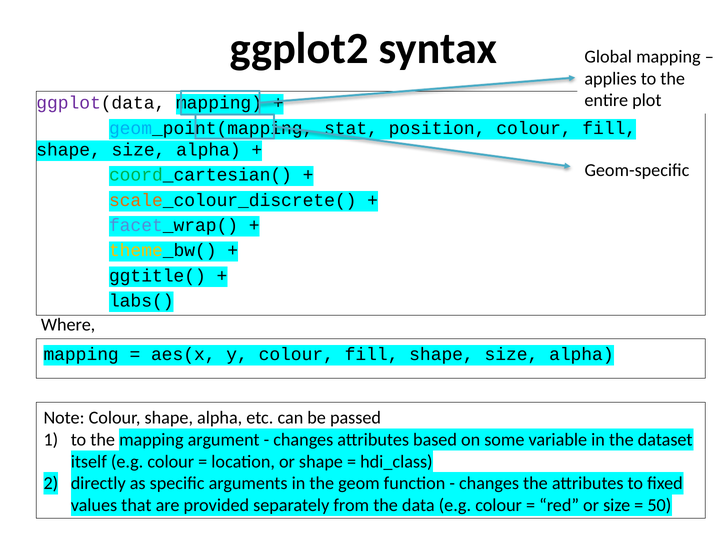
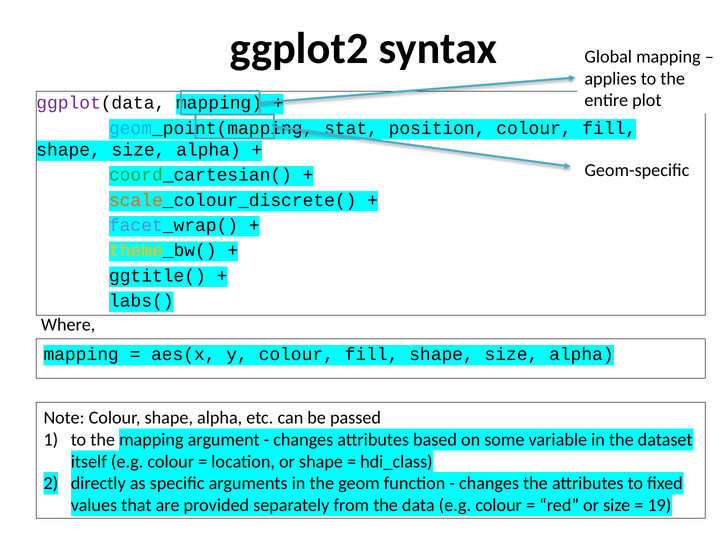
50: 50 -> 19
